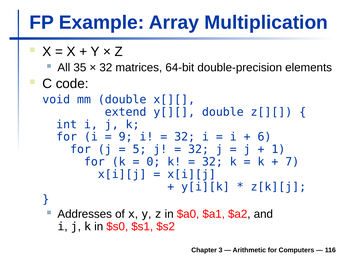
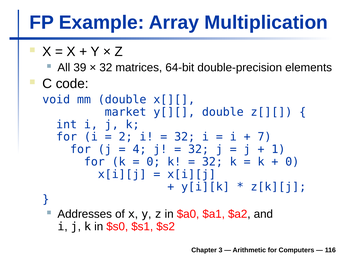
35: 35 -> 39
extend: extend -> market
9: 9 -> 2
6: 6 -> 7
5: 5 -> 4
7 at (292, 162): 7 -> 0
